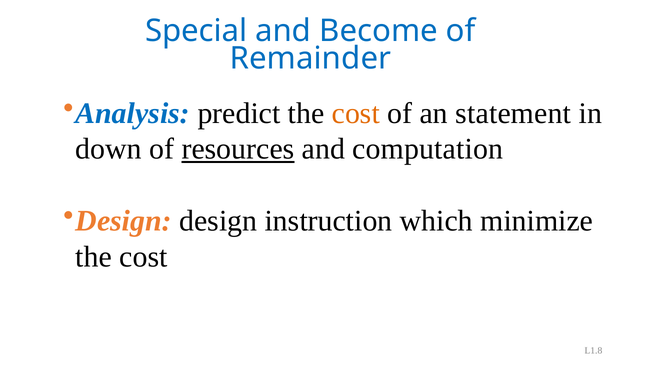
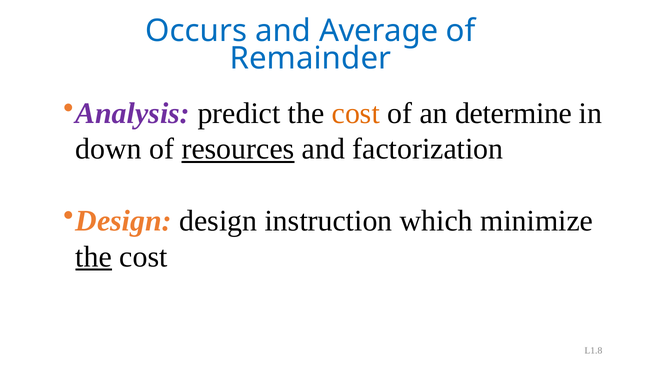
Special: Special -> Occurs
Become: Become -> Average
Analysis colour: blue -> purple
statement: statement -> determine
computation: computation -> factorization
the at (94, 256) underline: none -> present
